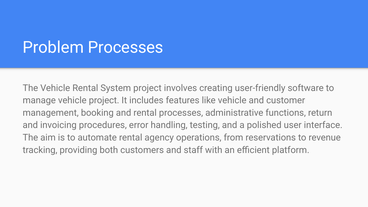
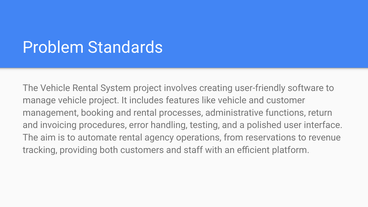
Problem Processes: Processes -> Standards
